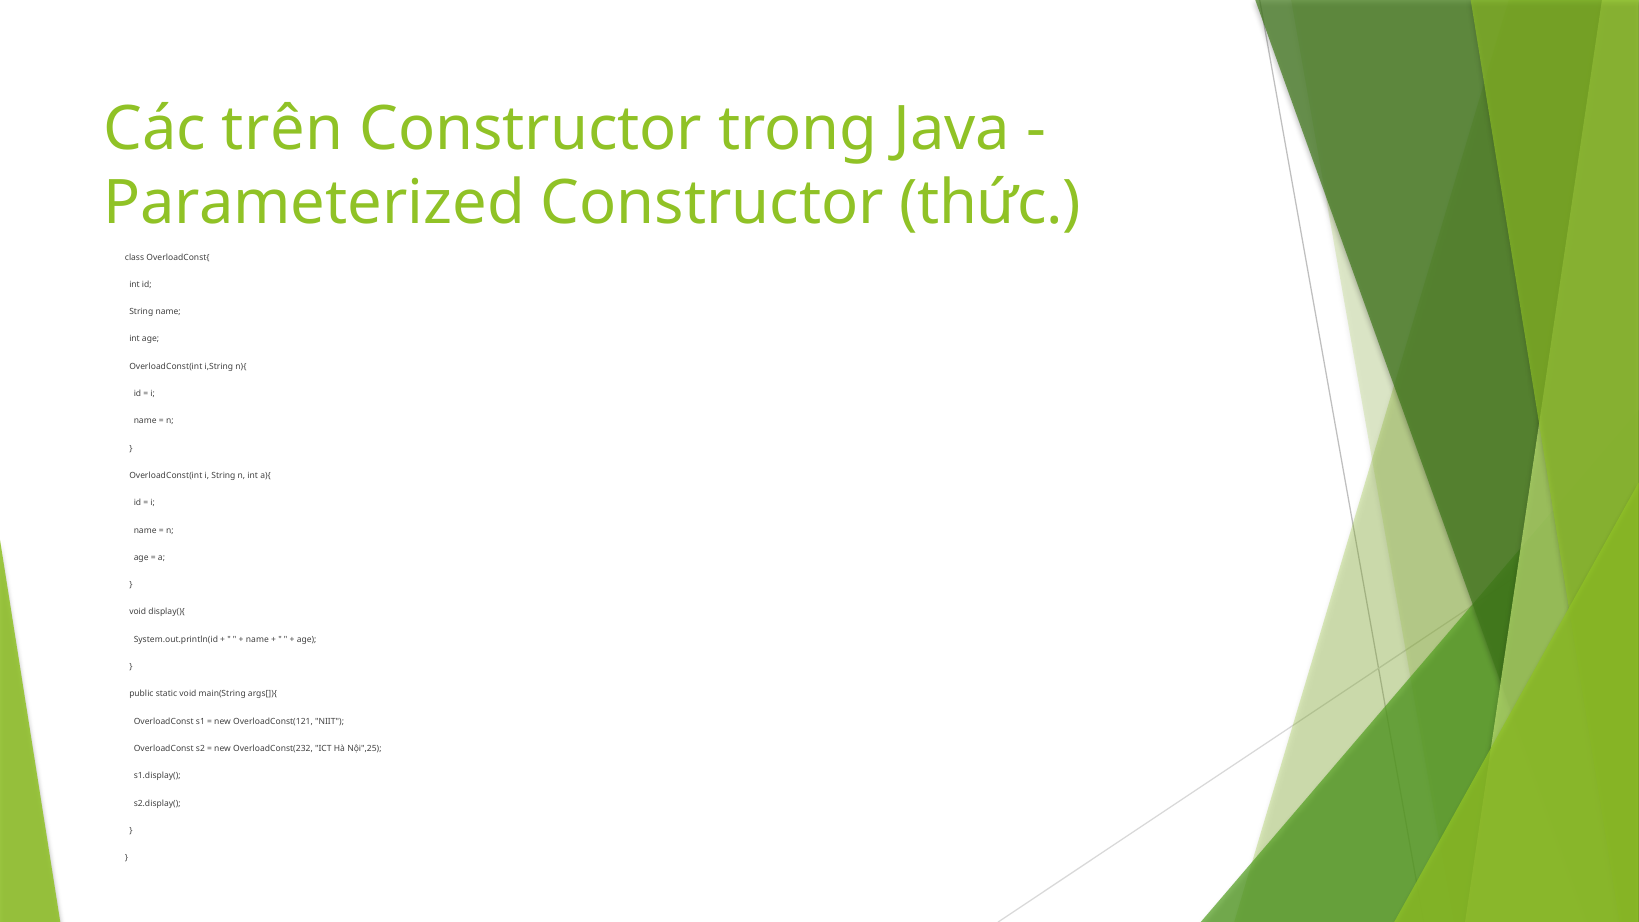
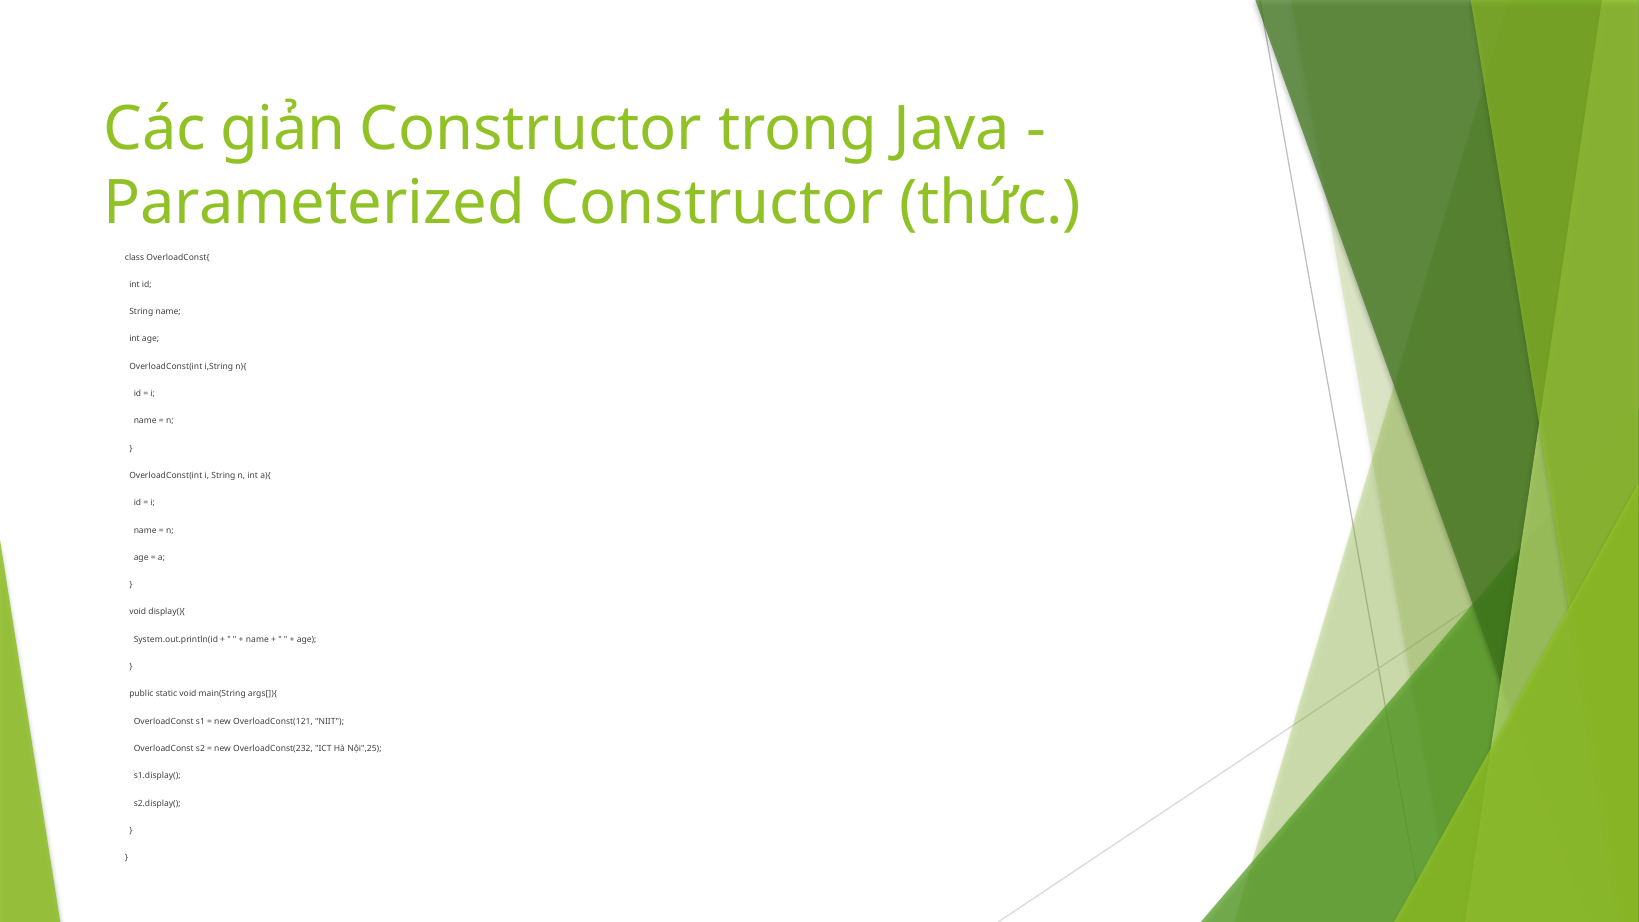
trên: trên -> giản
